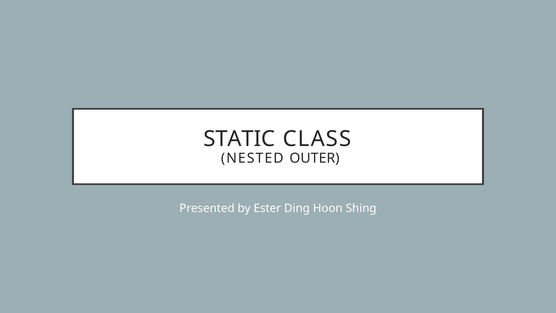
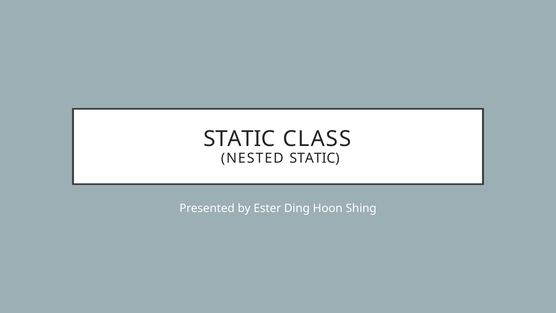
NESTED OUTER: OUTER -> STATIC
